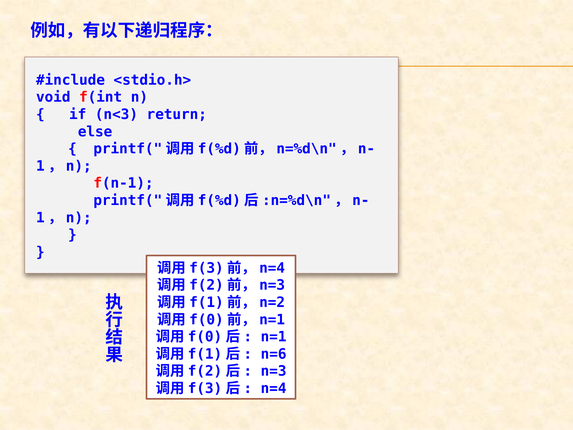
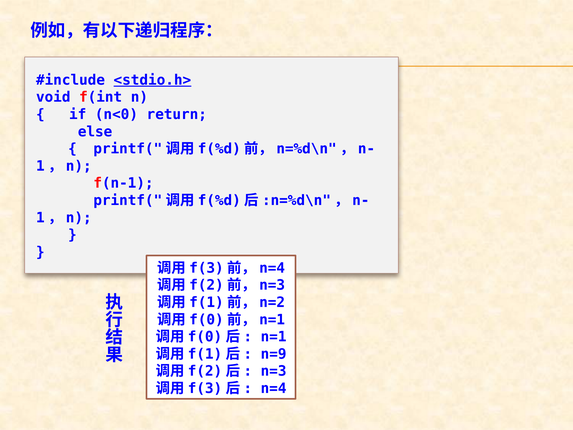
<stdio.h> underline: none -> present
n<3: n<3 -> n<0
n=6: n=6 -> n=9
